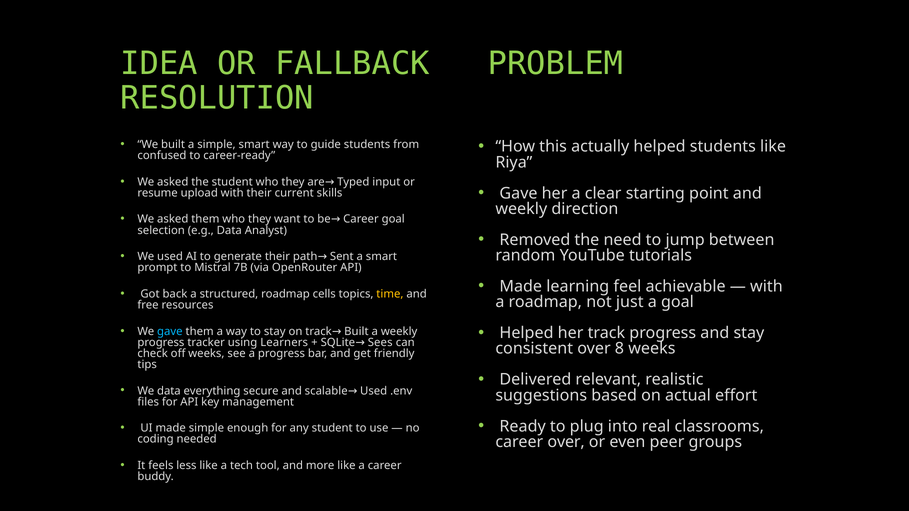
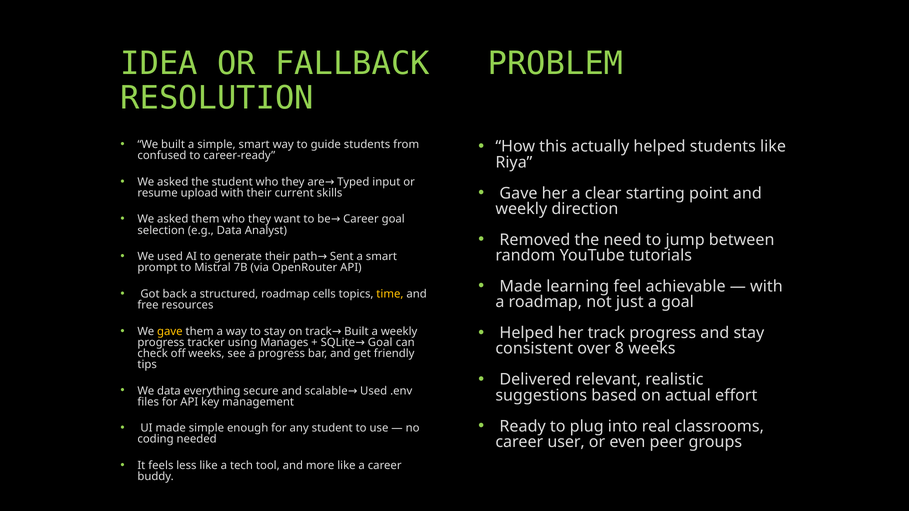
gave at (170, 332) colour: light blue -> yellow
Learners: Learners -> Manages
Sees at (380, 343): Sees -> Goal
career over: over -> user
